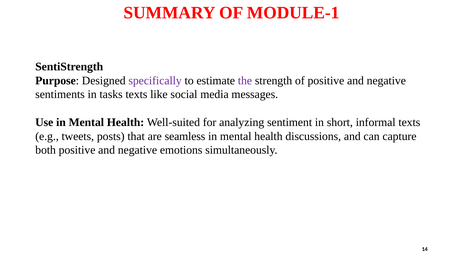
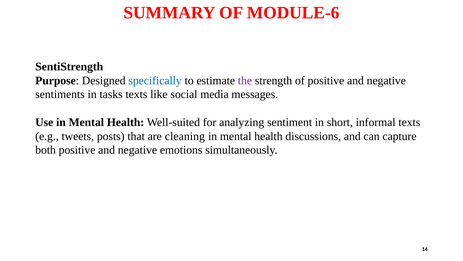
MODULE-1: MODULE-1 -> MODULE-6
specifically colour: purple -> blue
seamless: seamless -> cleaning
